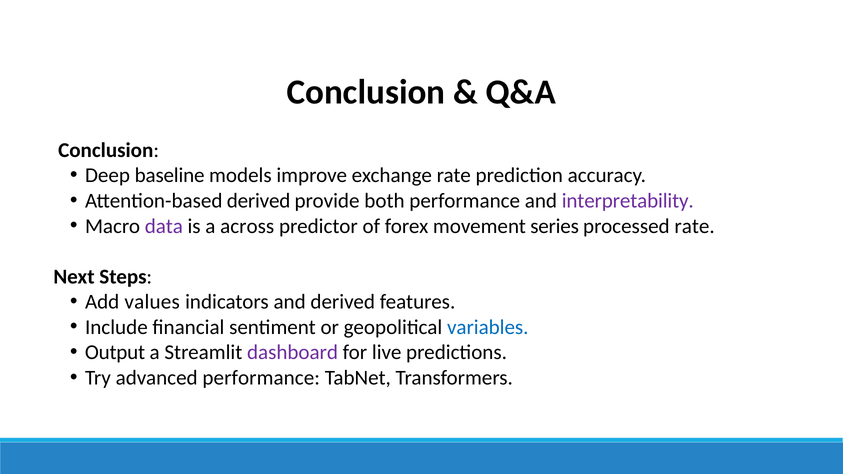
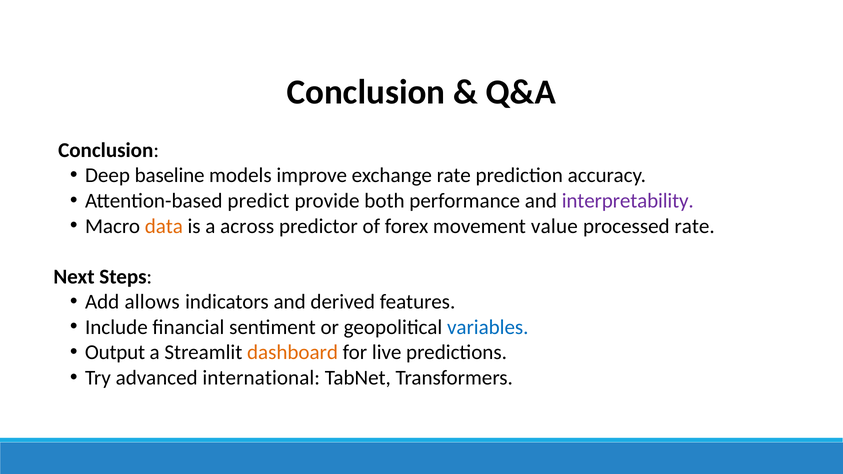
Attention-based derived: derived -> predict
data colour: purple -> orange
series: series -> value
values: values -> allows
dashboard colour: purple -> orange
advanced performance: performance -> international
